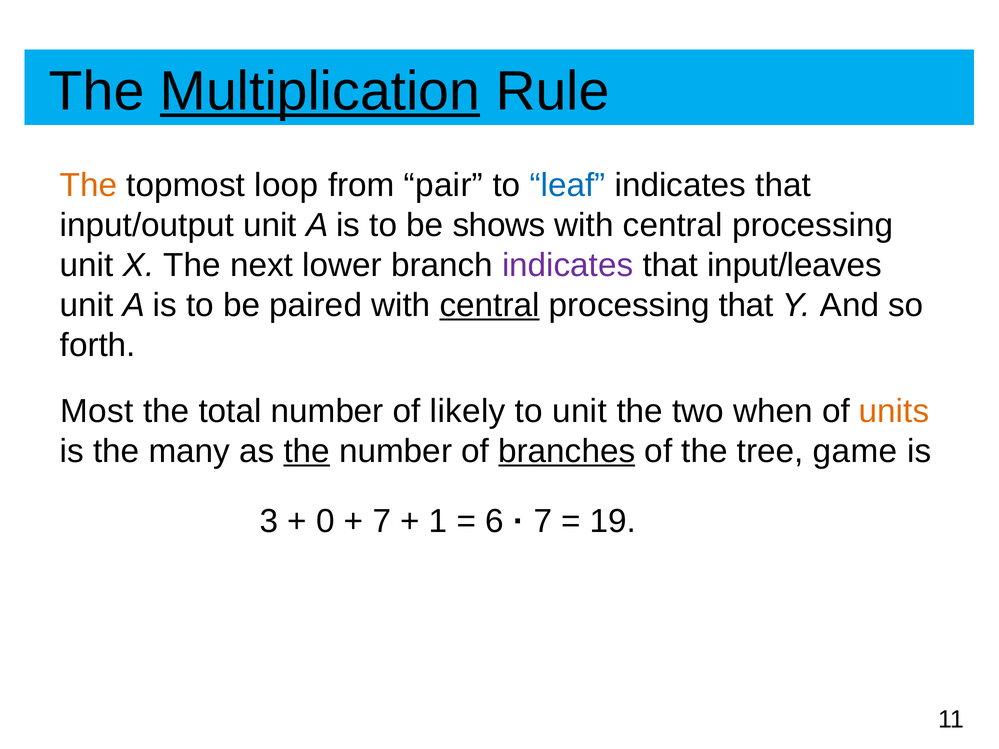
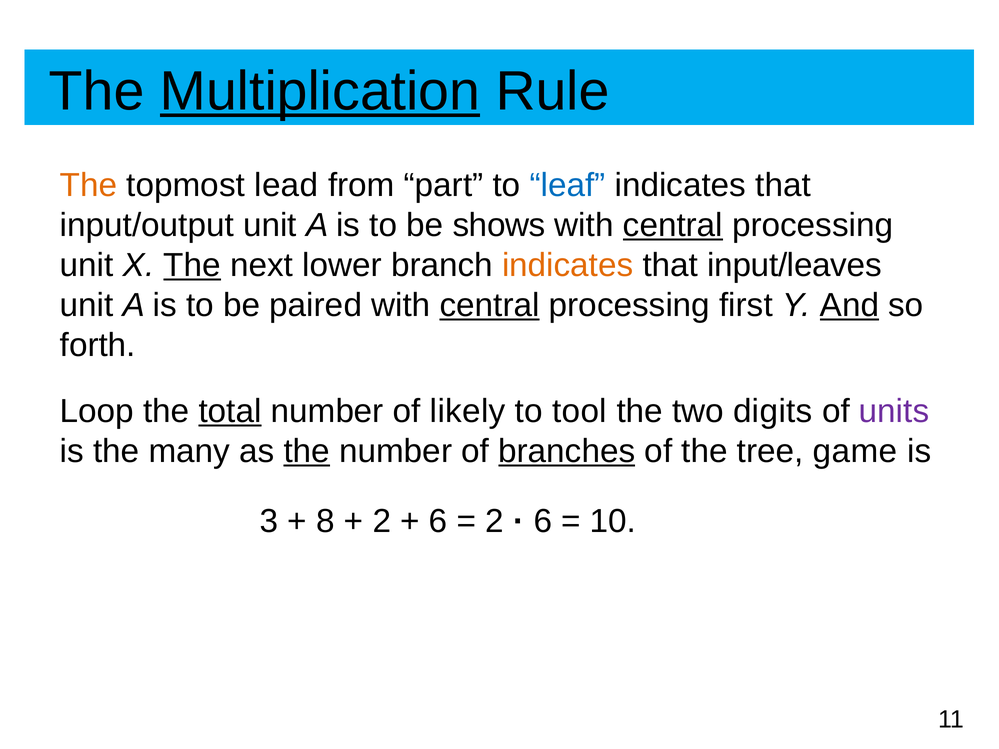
loop: loop -> lead
pair: pair -> part
central at (673, 225) underline: none -> present
The at (192, 265) underline: none -> present
indicates at (568, 265) colour: purple -> orange
processing that: that -> first
And underline: none -> present
Most: Most -> Loop
total underline: none -> present
to unit: unit -> tool
when: when -> digits
units colour: orange -> purple
0: 0 -> 8
7 at (382, 521): 7 -> 2
1 at (438, 521): 1 -> 6
6 at (495, 521): 6 -> 2
7 at (543, 521): 7 -> 6
19: 19 -> 10
